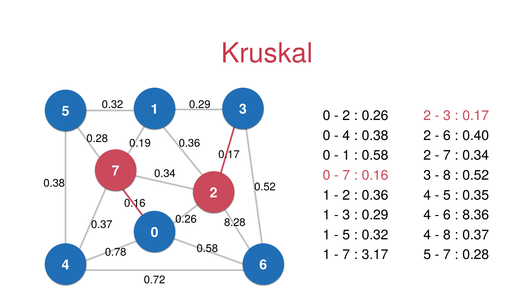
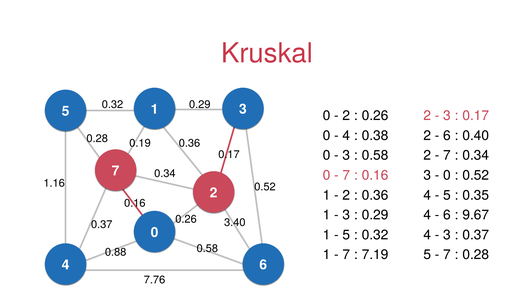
1 at (346, 155): 1 -> 3
8 at (447, 175): 8 -> 0
0.38 at (54, 183): 0.38 -> 1.16
8.36: 8.36 -> 9.67
8.28: 8.28 -> 3.40
8 at (447, 235): 8 -> 3
0.78: 0.78 -> 0.88
3.17: 3.17 -> 7.19
0.72: 0.72 -> 7.76
